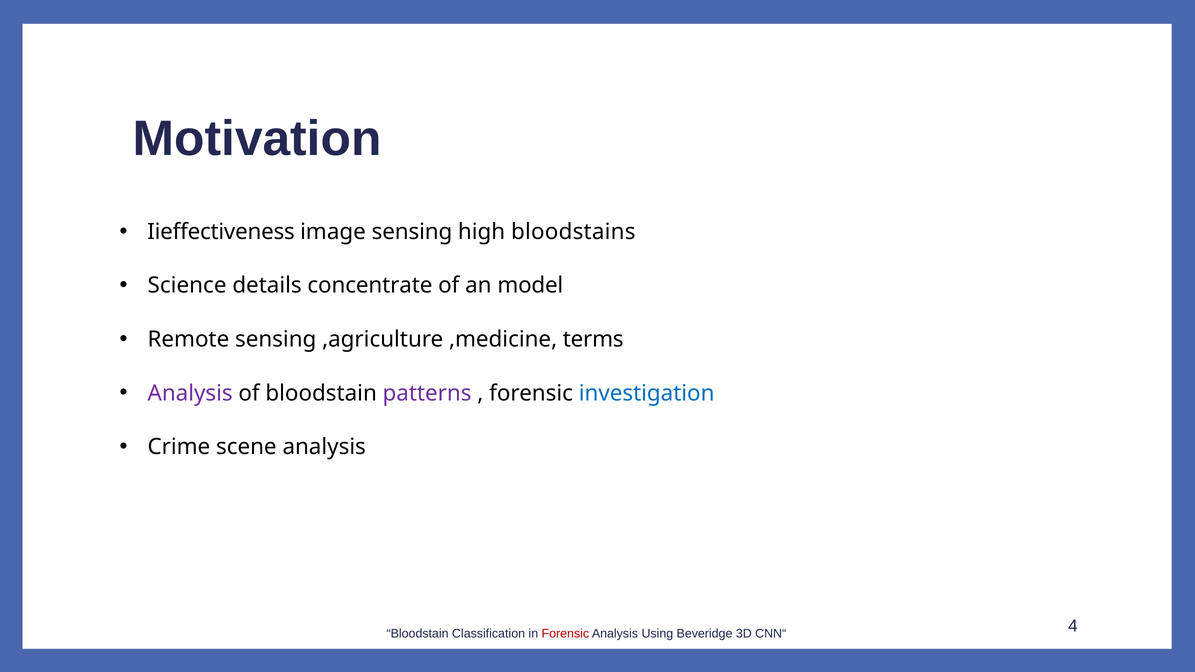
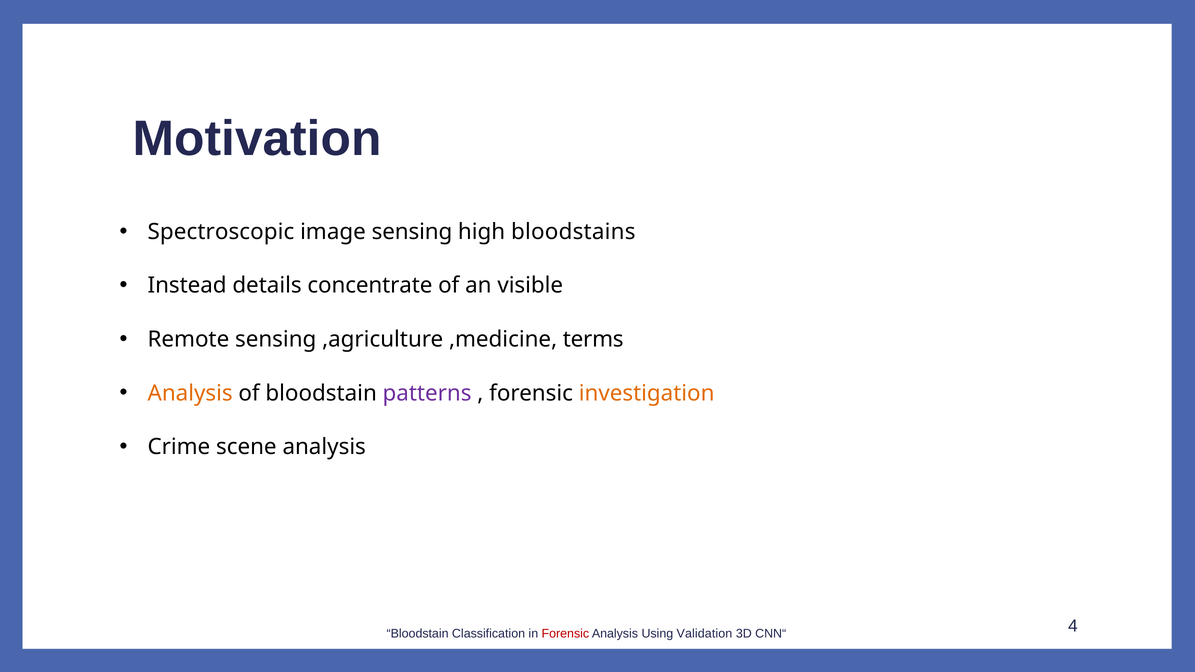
Iieffectiveness: Iieffectiveness -> Spectroscopic
Science: Science -> Instead
model: model -> visible
Analysis at (190, 393) colour: purple -> orange
investigation colour: blue -> orange
Beveridge: Beveridge -> Validation
